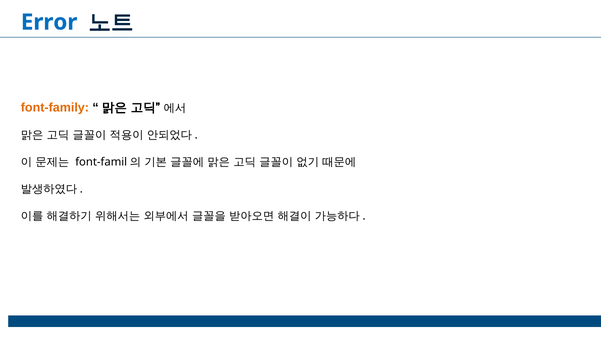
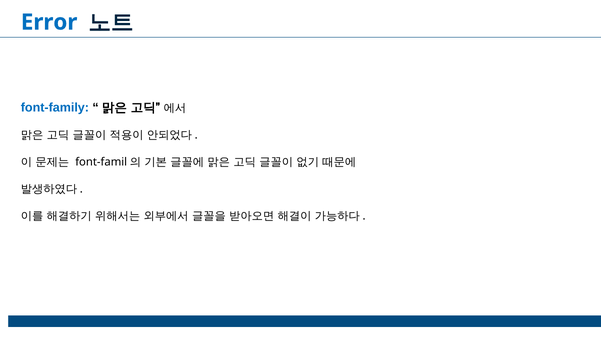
font-family colour: orange -> blue
